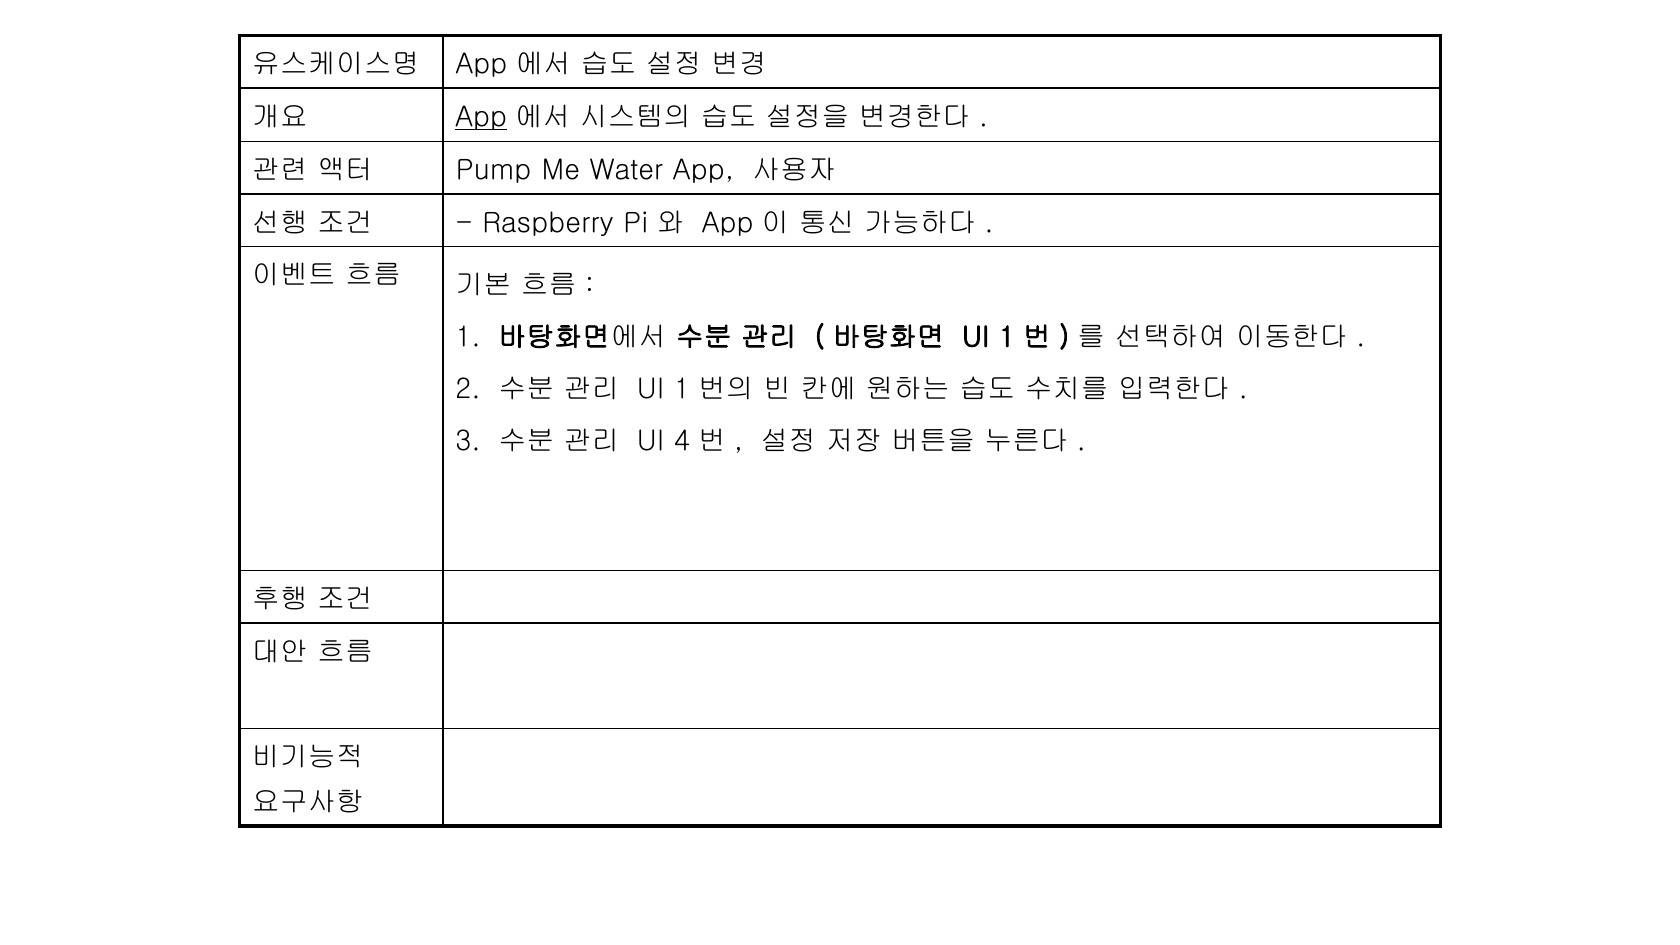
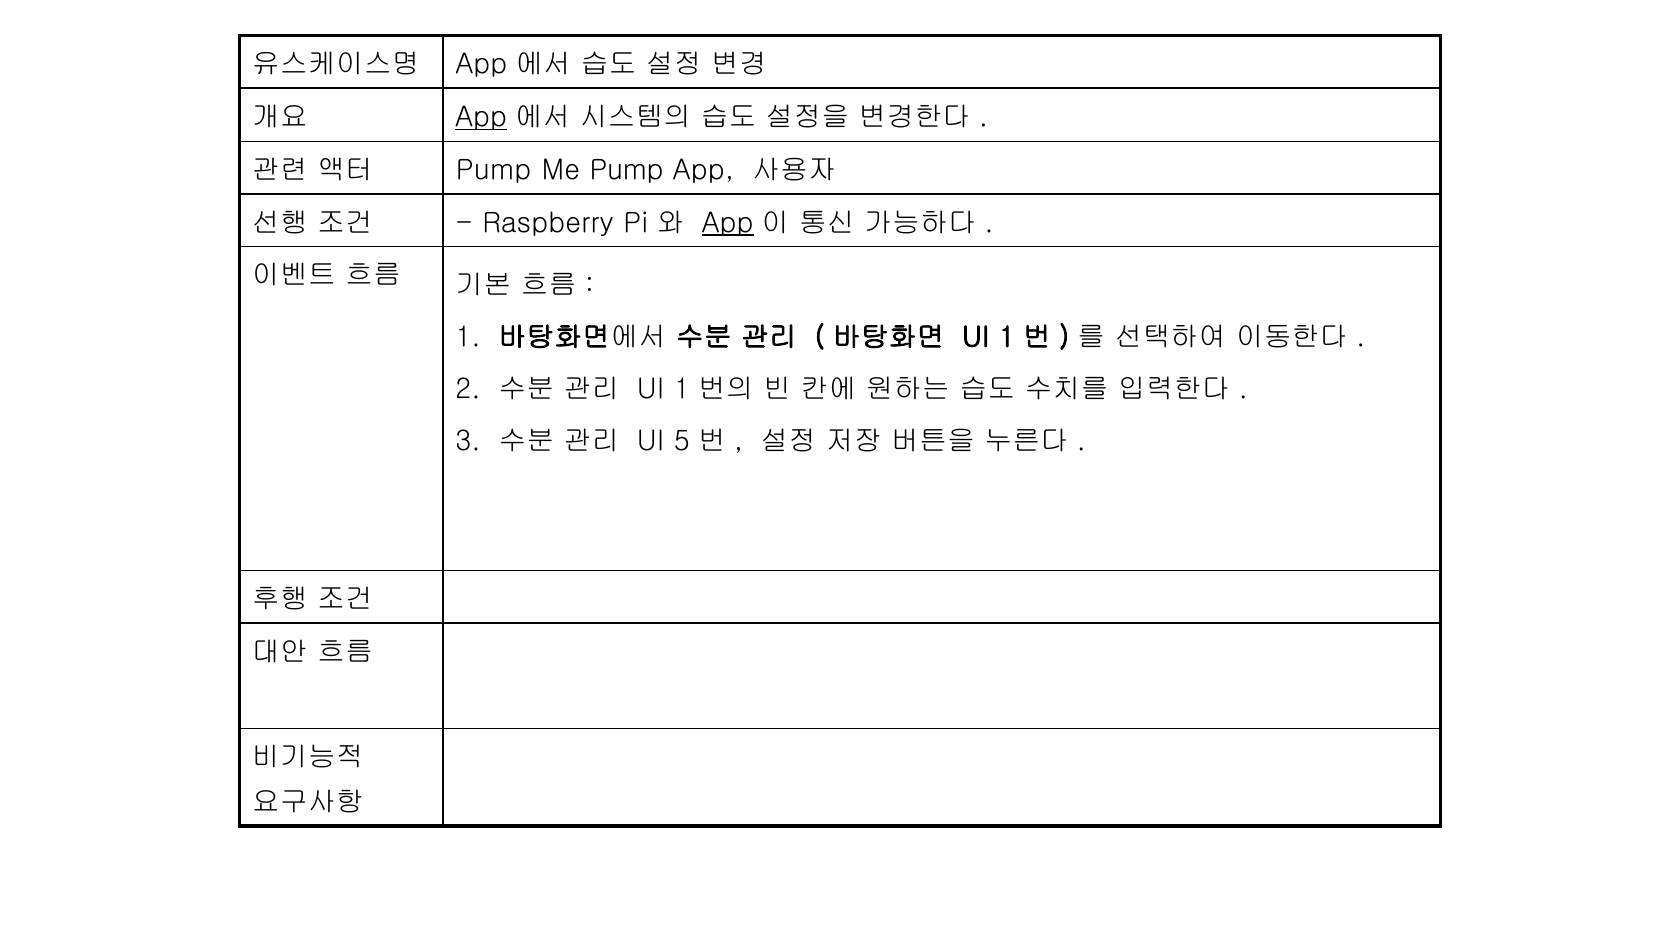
Me Water: Water -> Pump
App at (728, 223) underline: none -> present
4: 4 -> 5
